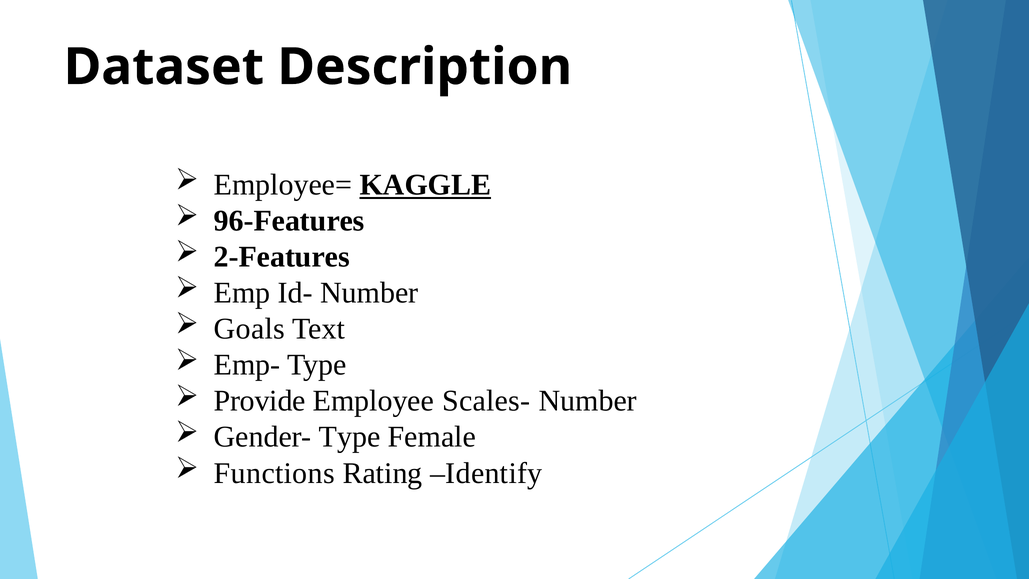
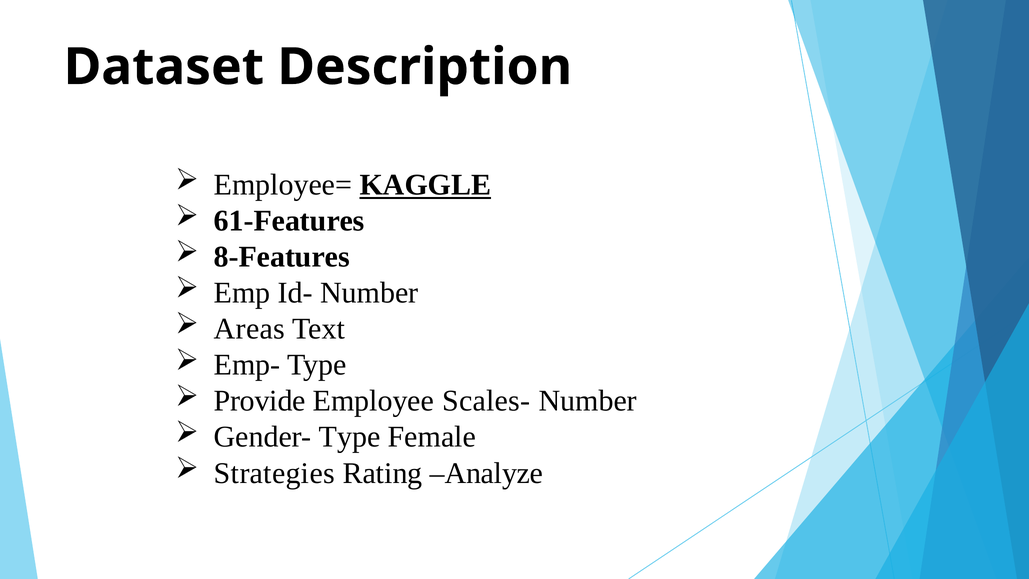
96-Features: 96-Features -> 61-Features
2-Features: 2-Features -> 8-Features
Goals: Goals -> Areas
Functions: Functions -> Strategies
Identify: Identify -> Analyze
